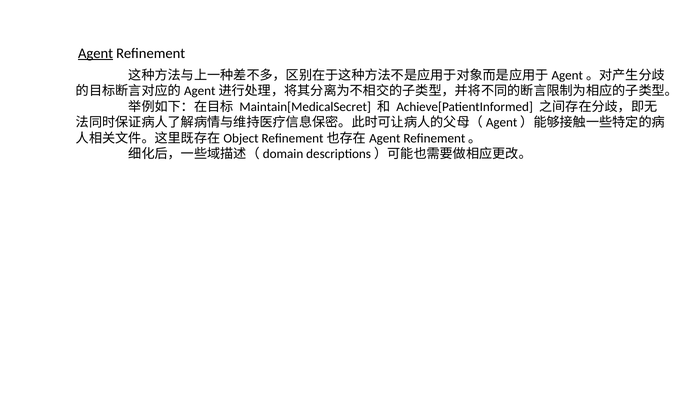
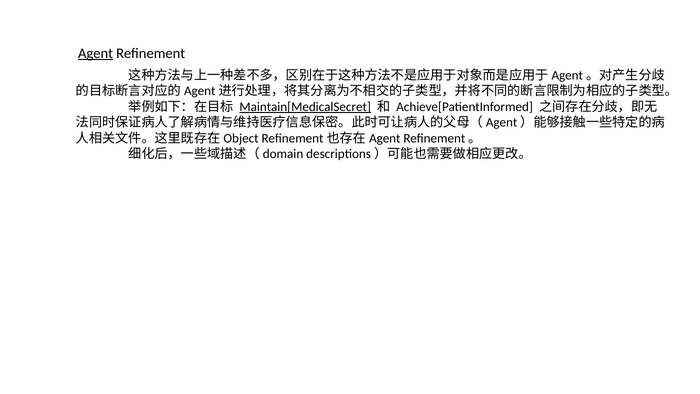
Maintain[MedicalSecret underline: none -> present
